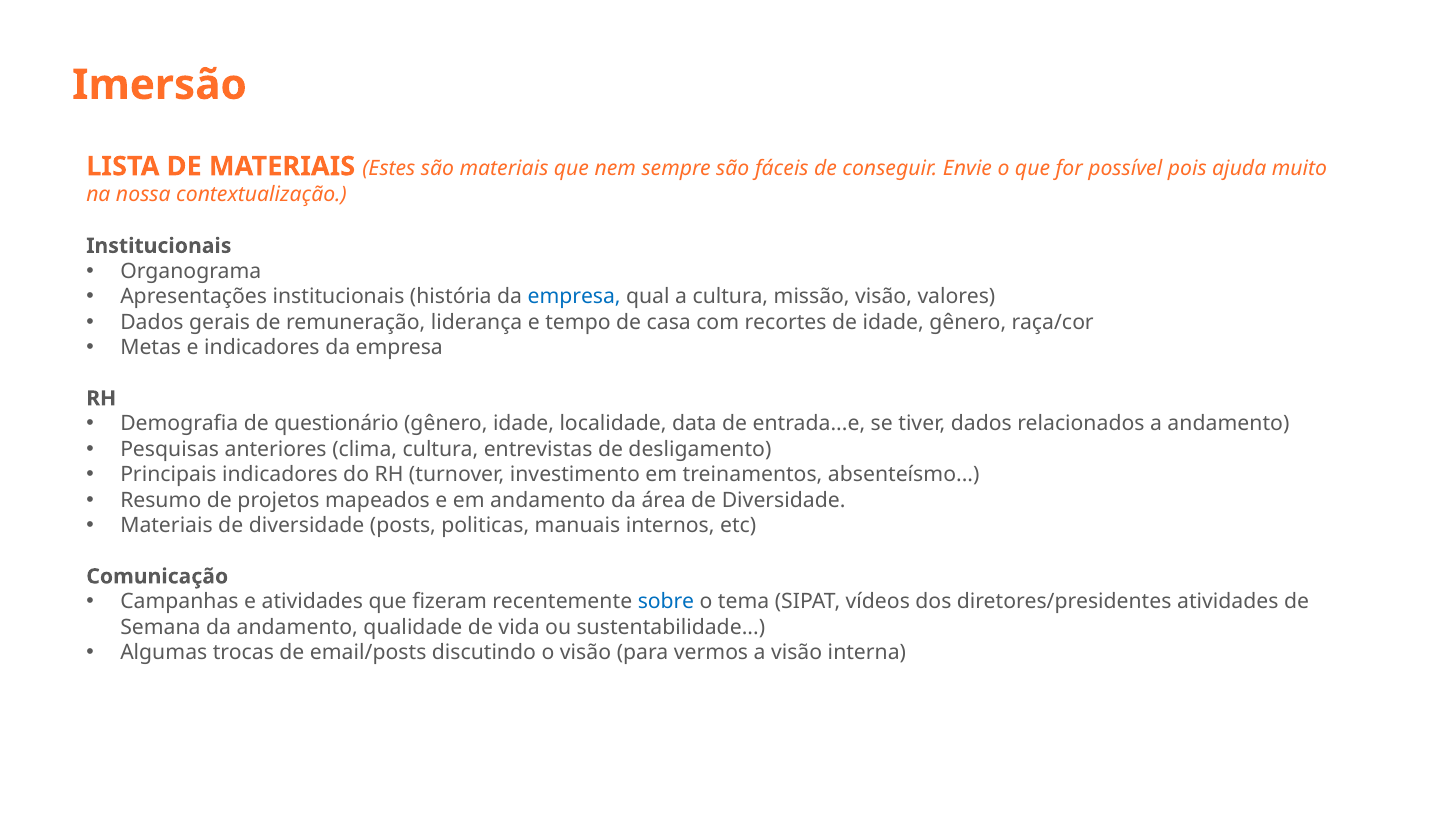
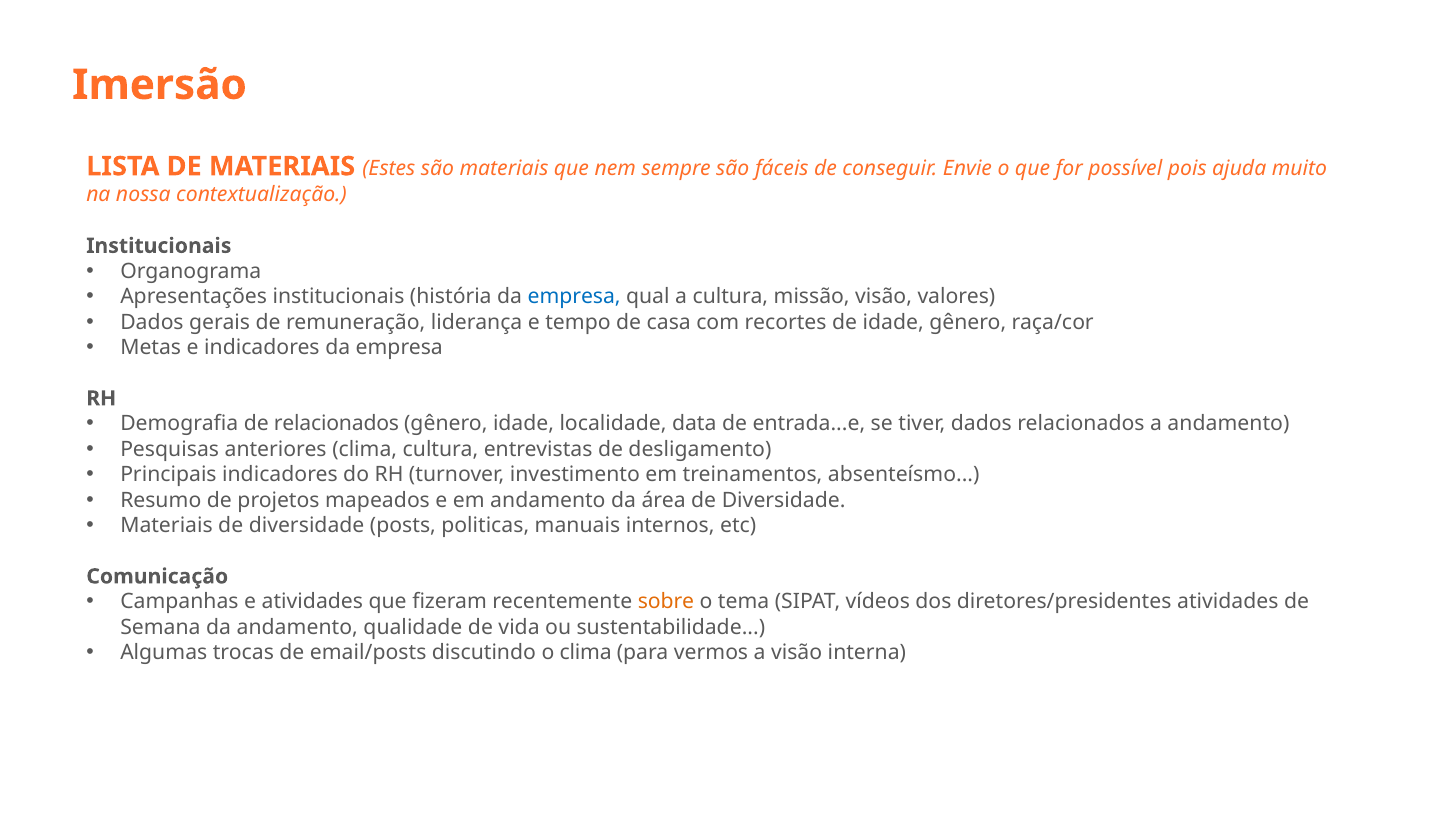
de questionário: questionário -> relacionados
sobre colour: blue -> orange
o visão: visão -> clima
